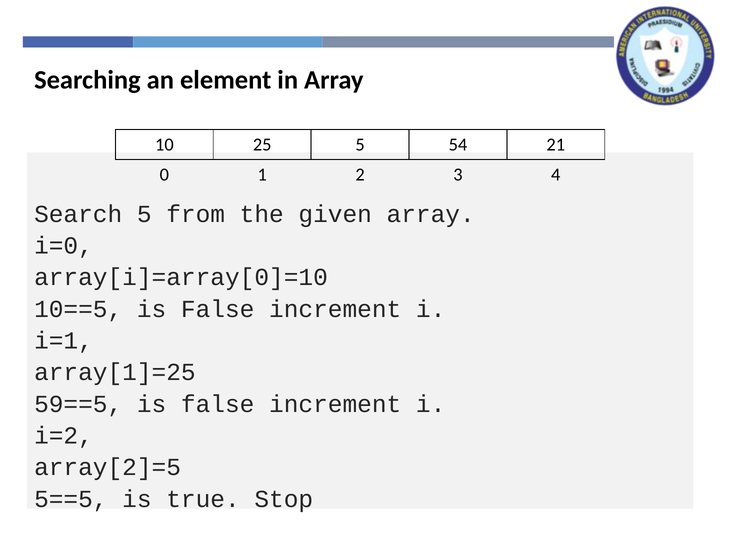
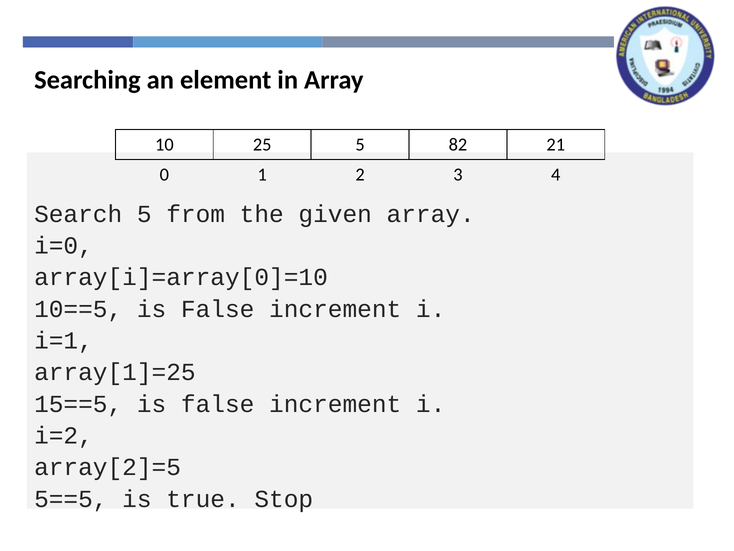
54: 54 -> 82
59==5: 59==5 -> 15==5
